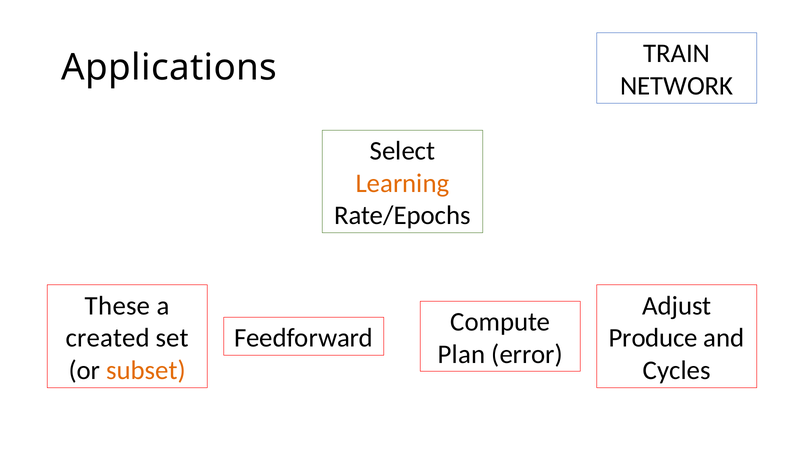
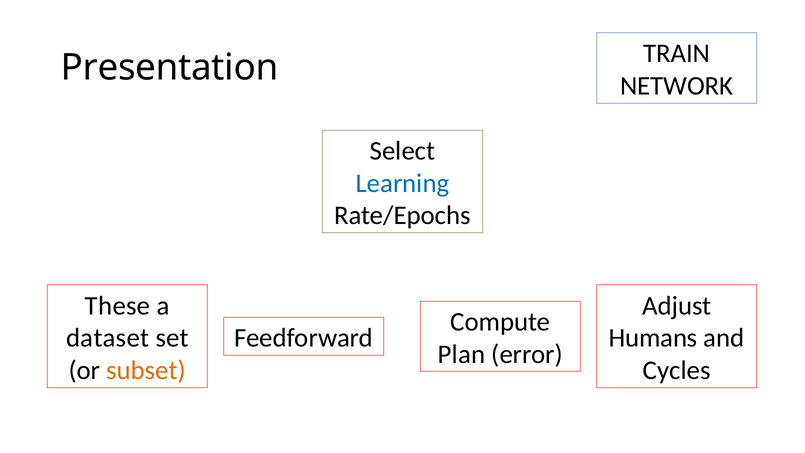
Applications: Applications -> Presentation
Learning colour: orange -> blue
created: created -> dataset
Produce: Produce -> Humans
